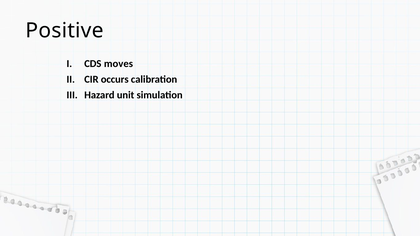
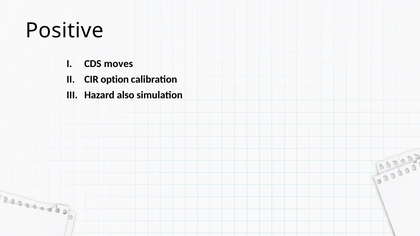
occurs: occurs -> option
unit: unit -> also
